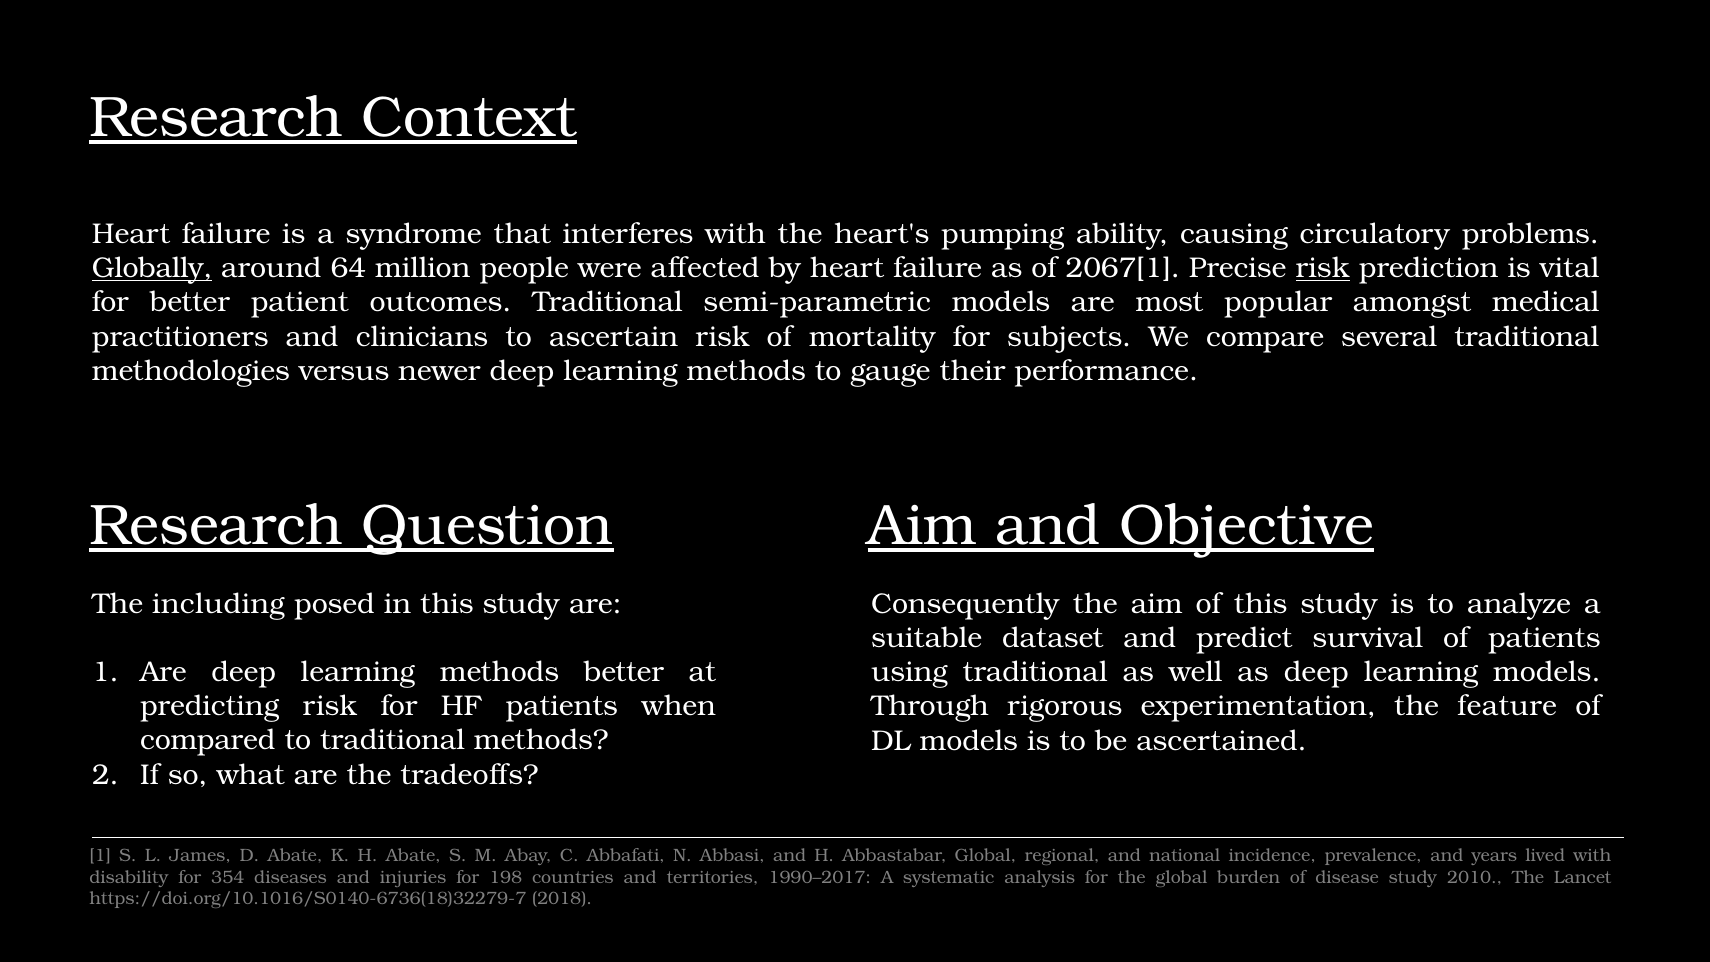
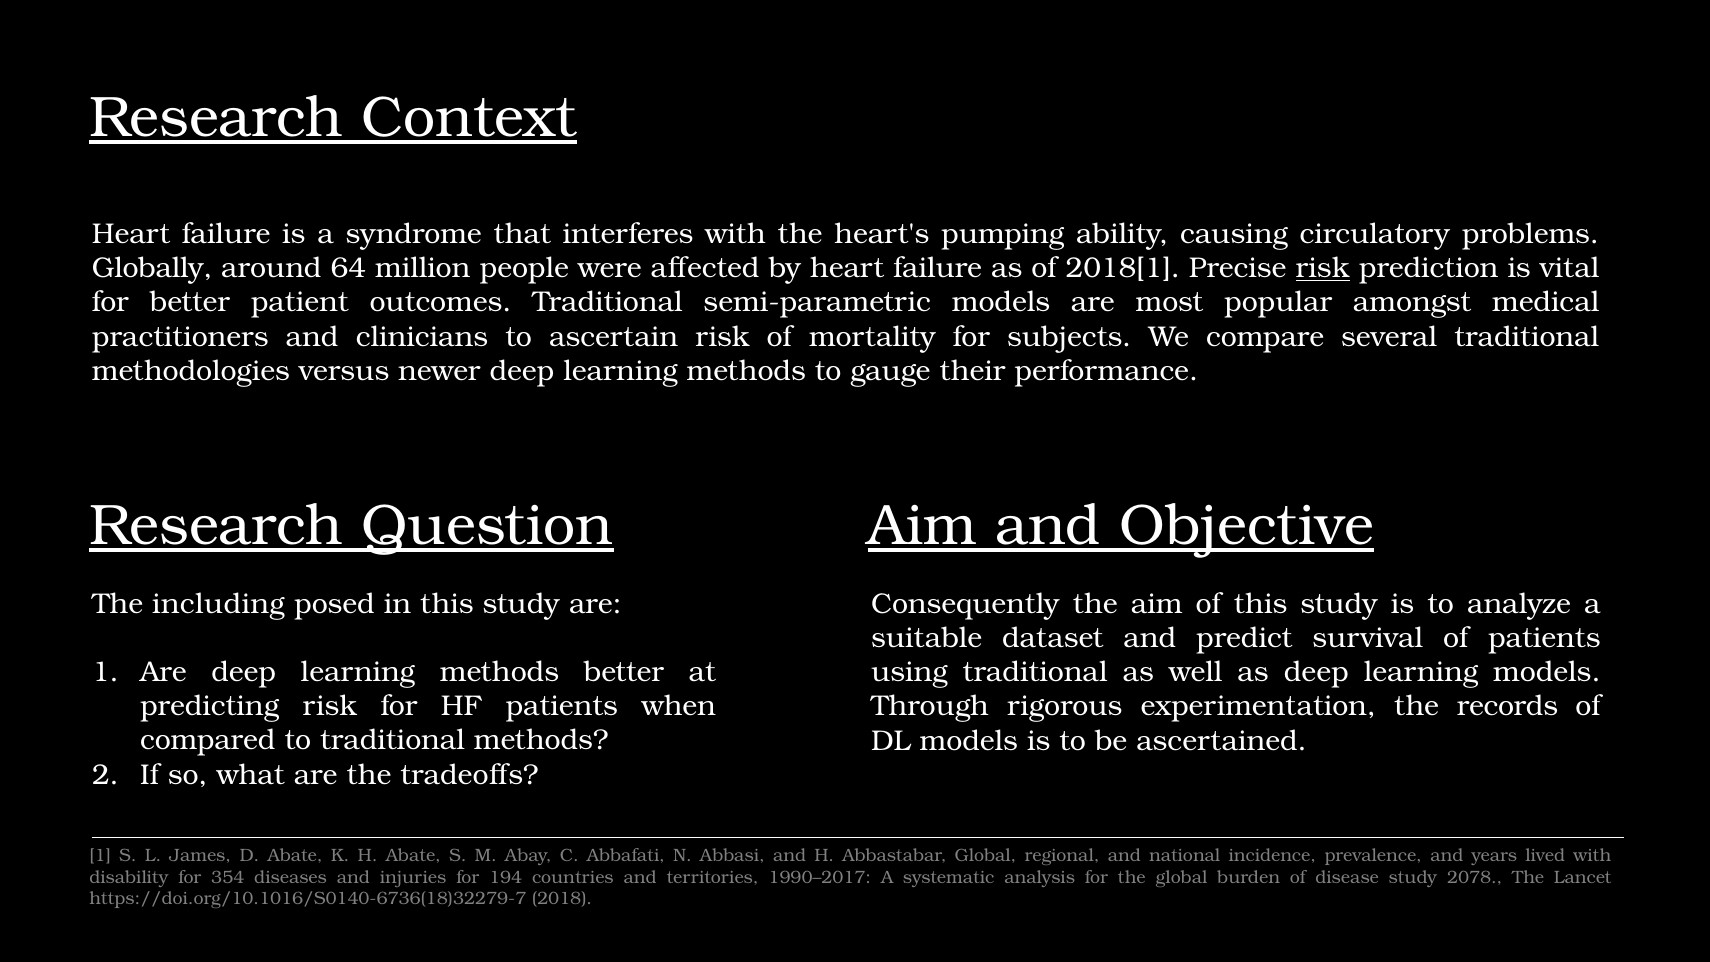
Globally underline: present -> none
2067[1: 2067[1 -> 2018[1
feature: feature -> records
198: 198 -> 194
2010: 2010 -> 2078
